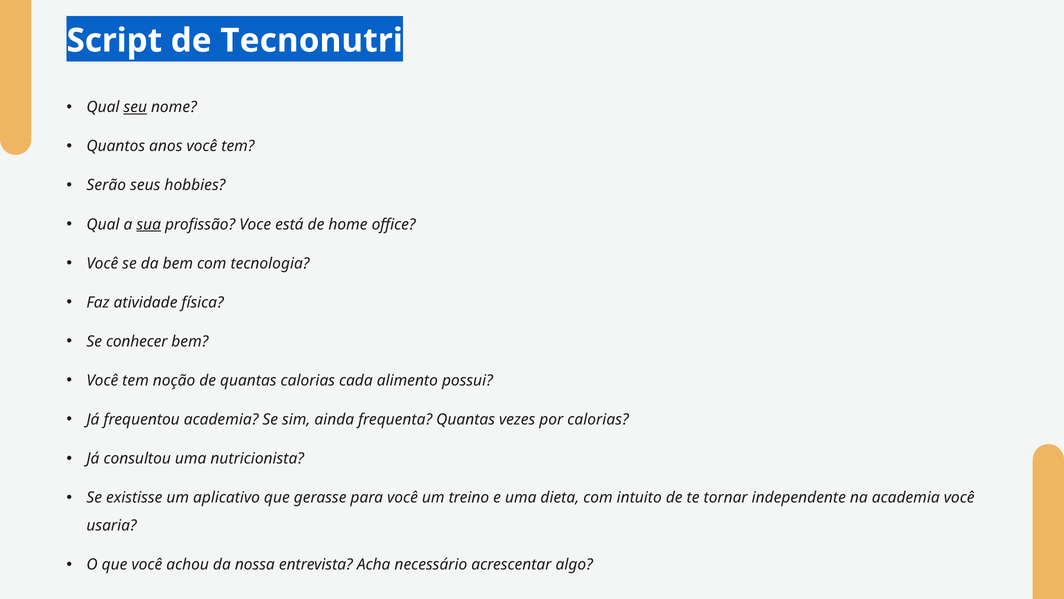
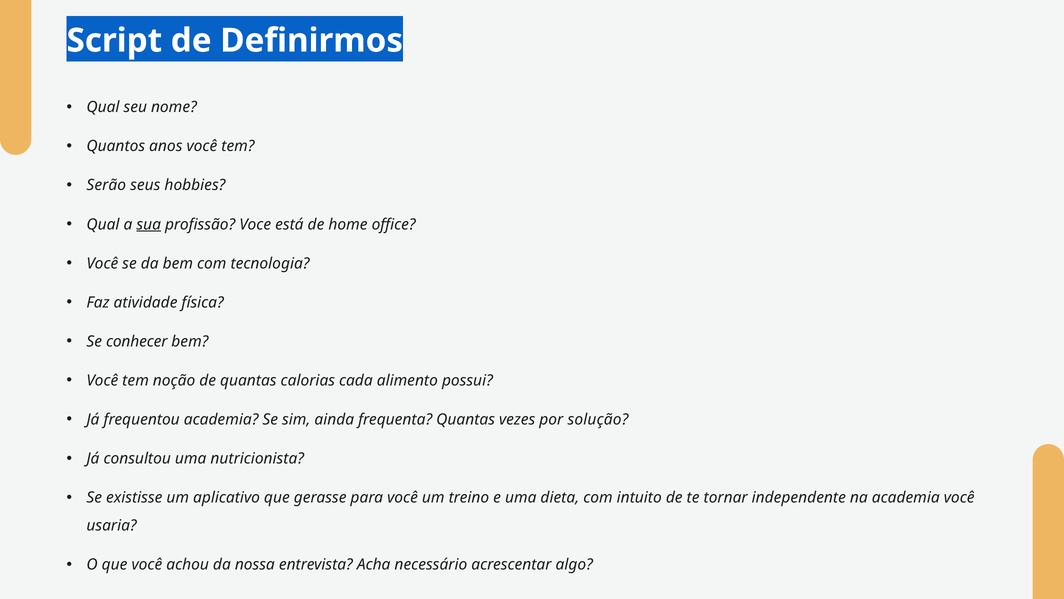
Tecnonutri: Tecnonutri -> Definirmos
seu underline: present -> none
por calorias: calorias -> solução
